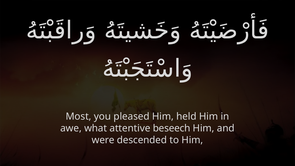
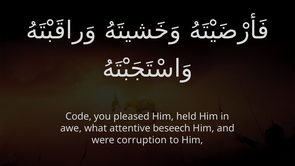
Most: Most -> Code
descended: descended -> corruption
